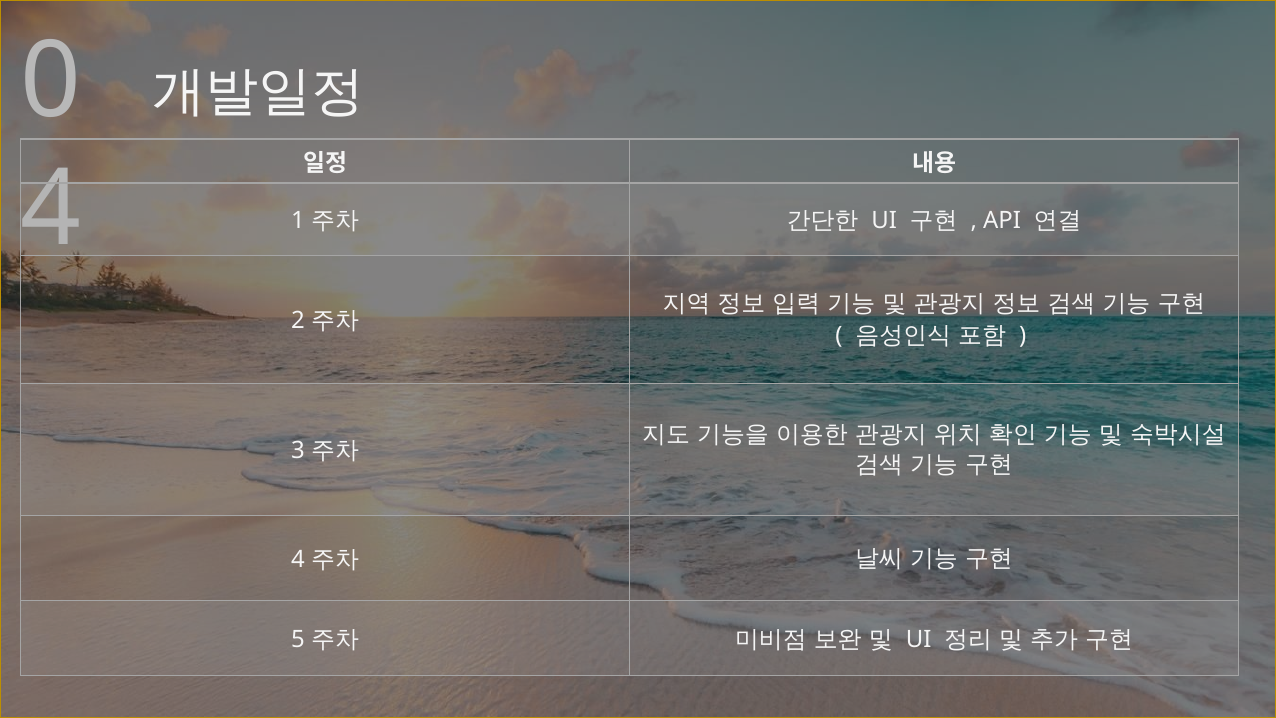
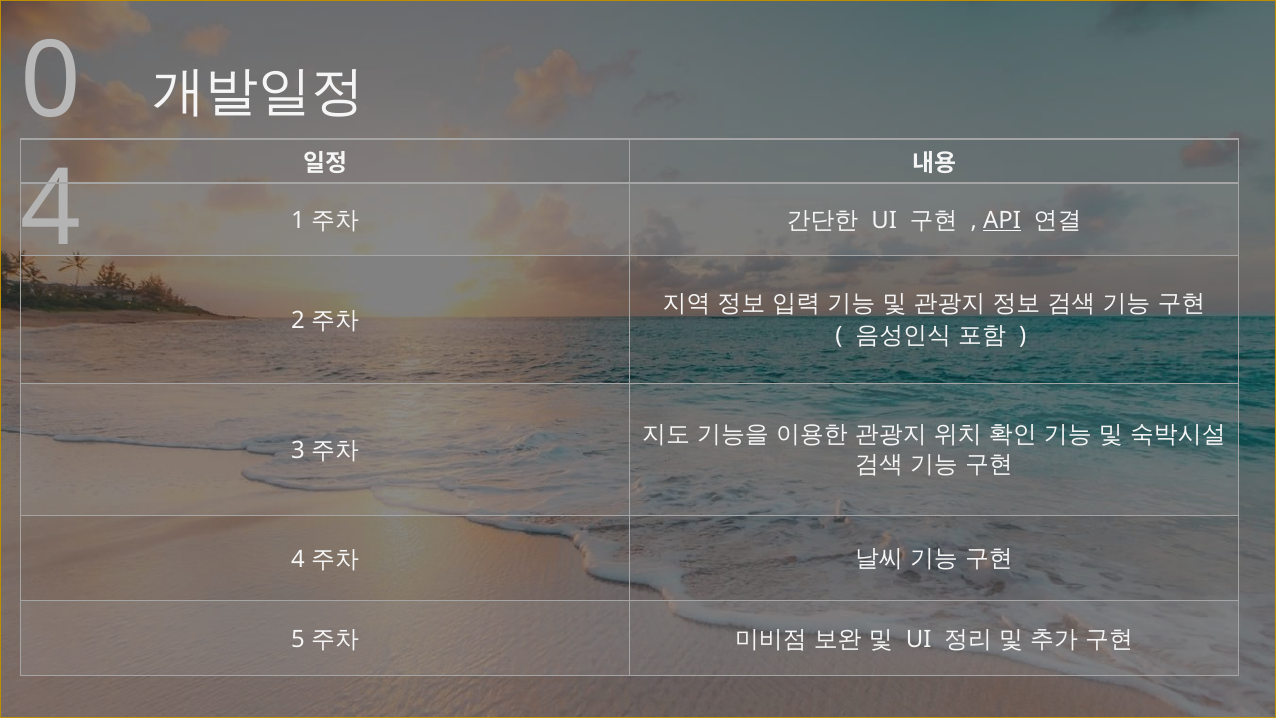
API underline: none -> present
